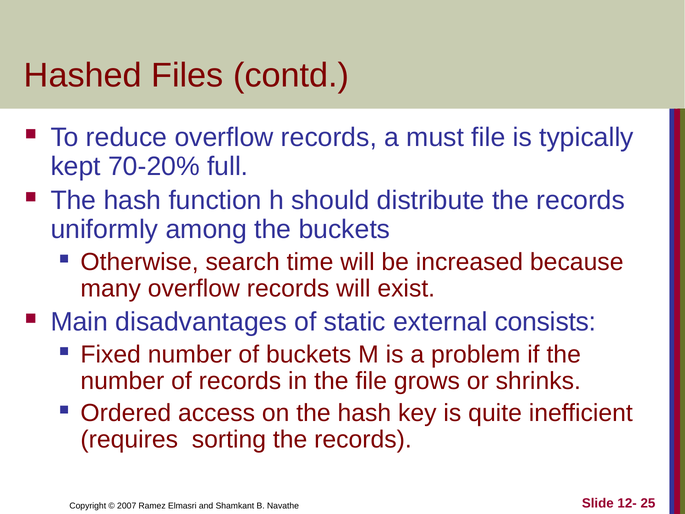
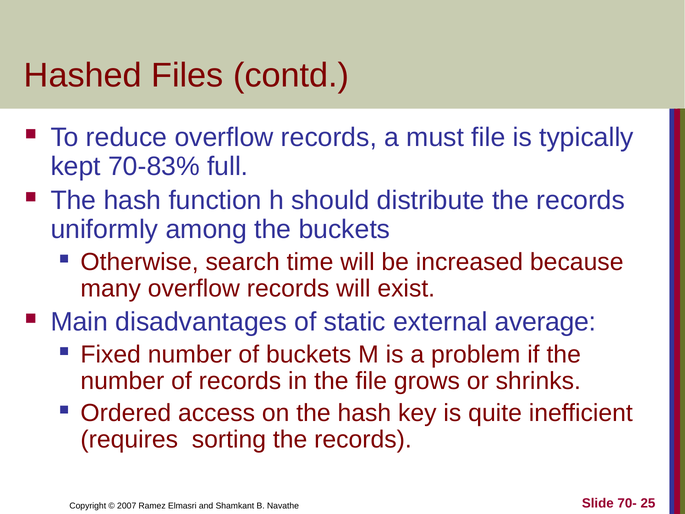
70-20%: 70-20% -> 70-83%
consists: consists -> average
12-: 12- -> 70-
